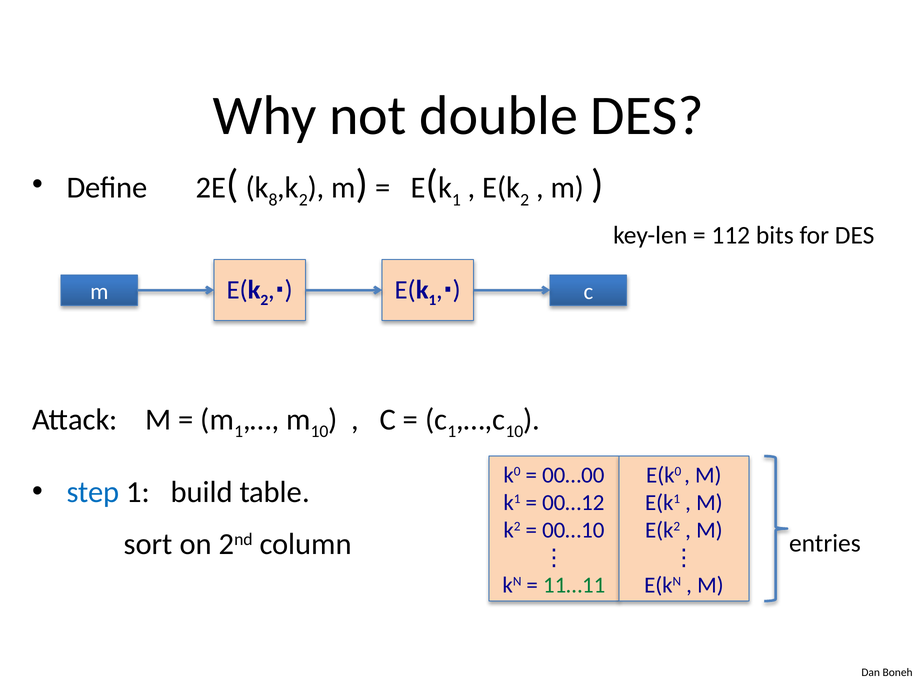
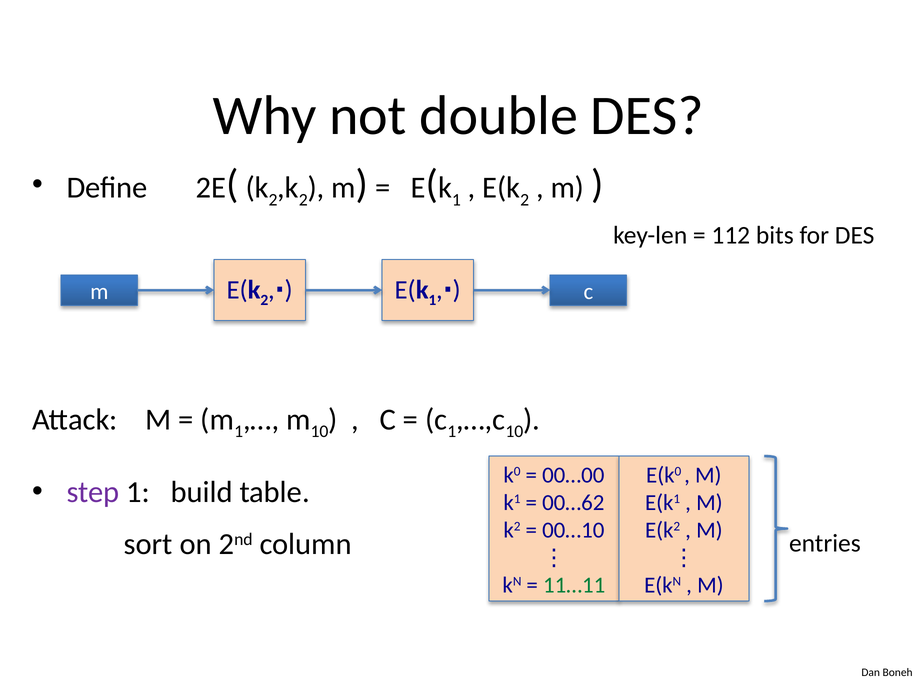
8 at (273, 200): 8 -> 2
step colour: blue -> purple
00…12: 00…12 -> 00…62
